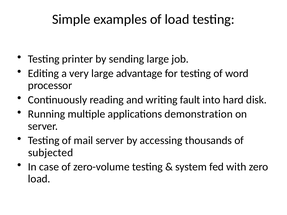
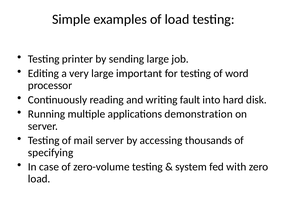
advantage: advantage -> important
subjected: subjected -> specifying
